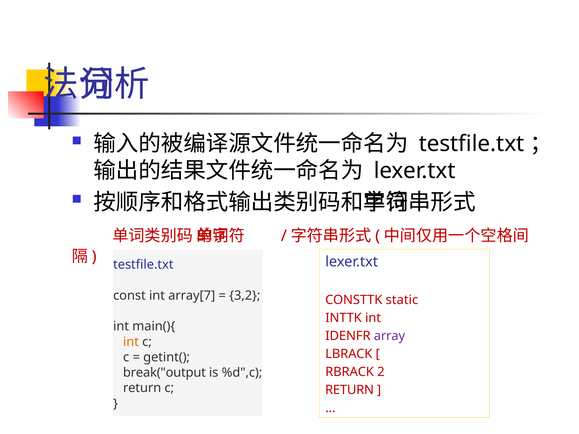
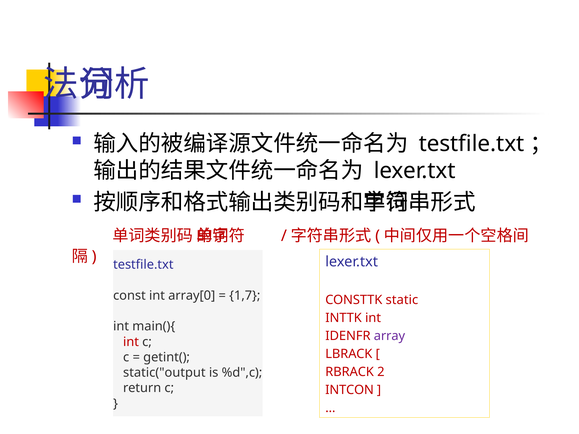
array[7: array[7 -> array[0
3,2: 3,2 -> 1,7
int at (131, 342) colour: orange -> red
break("output: break("output -> static("output
RETURN at (350, 390): RETURN -> INTCON
